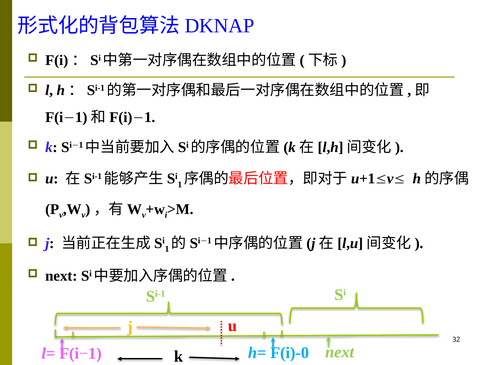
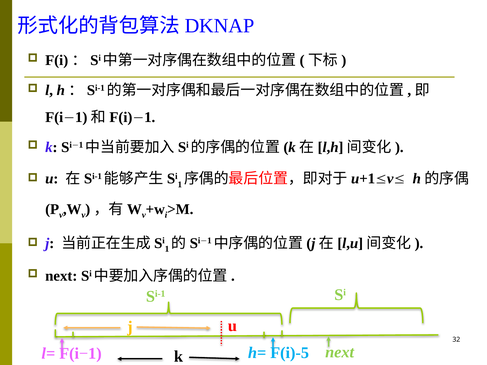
F(i)-0: F(i)-0 -> F(i)-5
